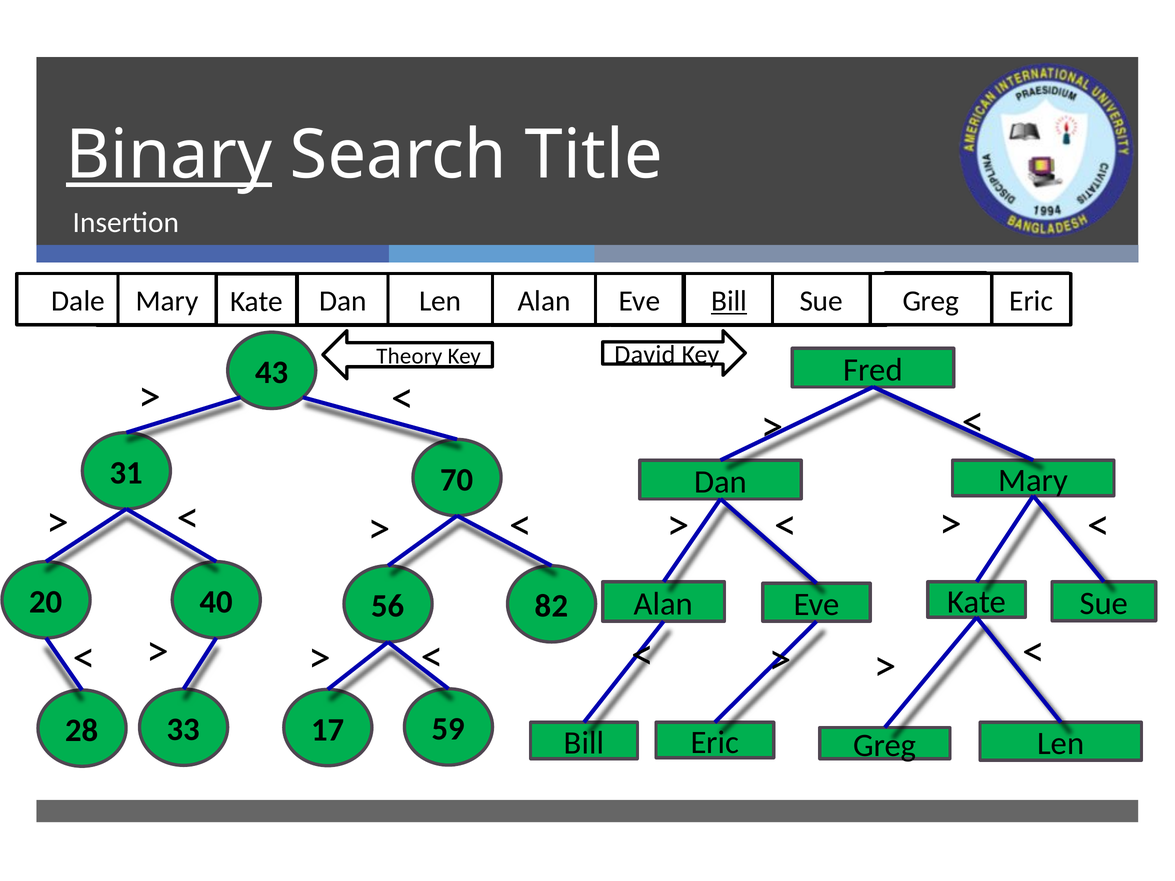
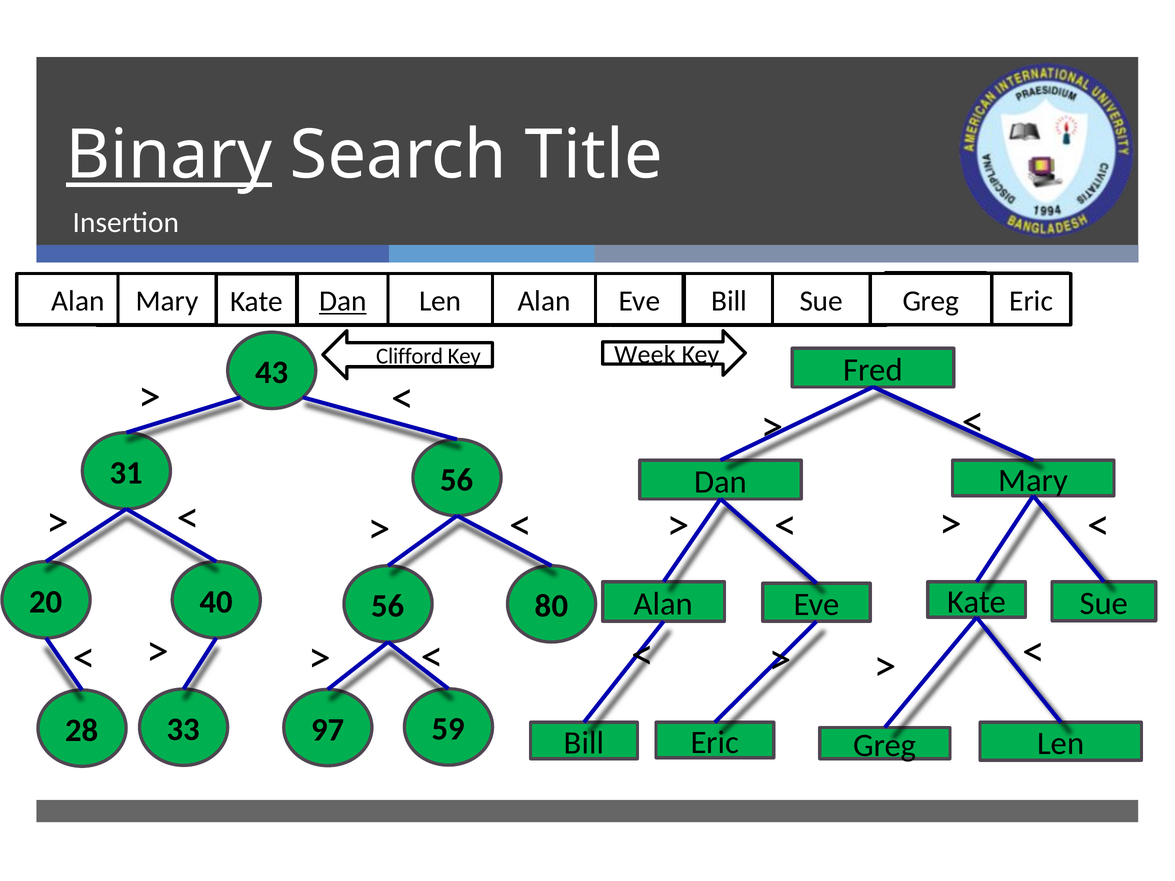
Dale at (78, 301): Dale -> Alan
Dan at (343, 301) underline: none -> present
Bill at (729, 301) underline: present -> none
Theory: Theory -> Clifford
David: David -> Week
31 70: 70 -> 56
82: 82 -> 80
17: 17 -> 97
